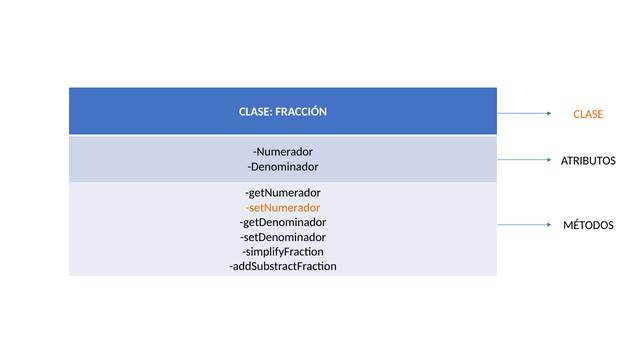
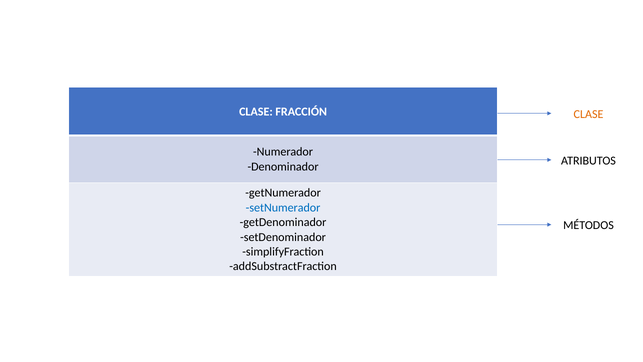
setNumerador colour: orange -> blue
